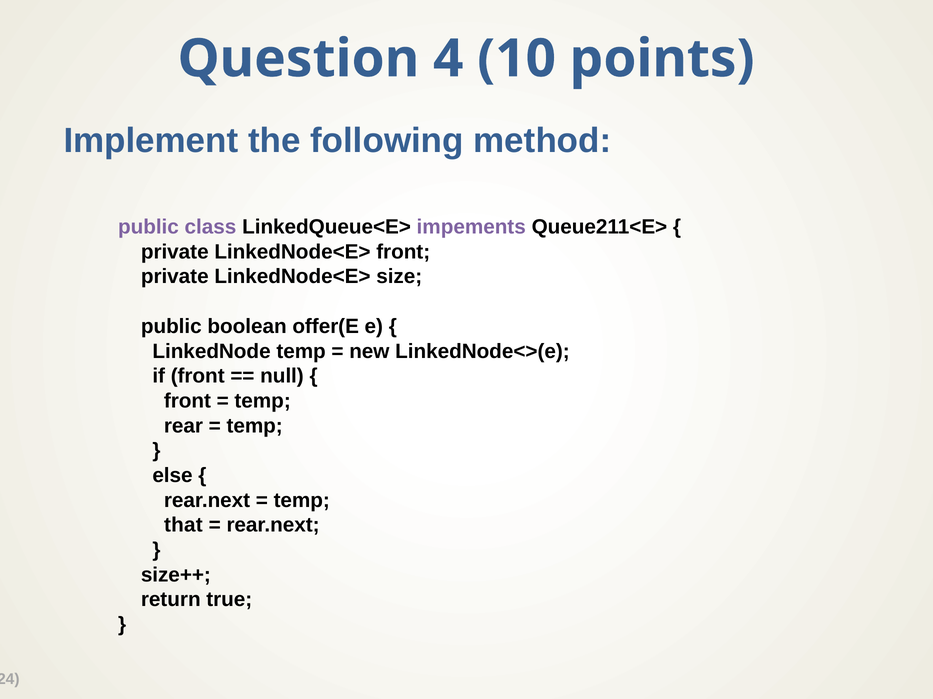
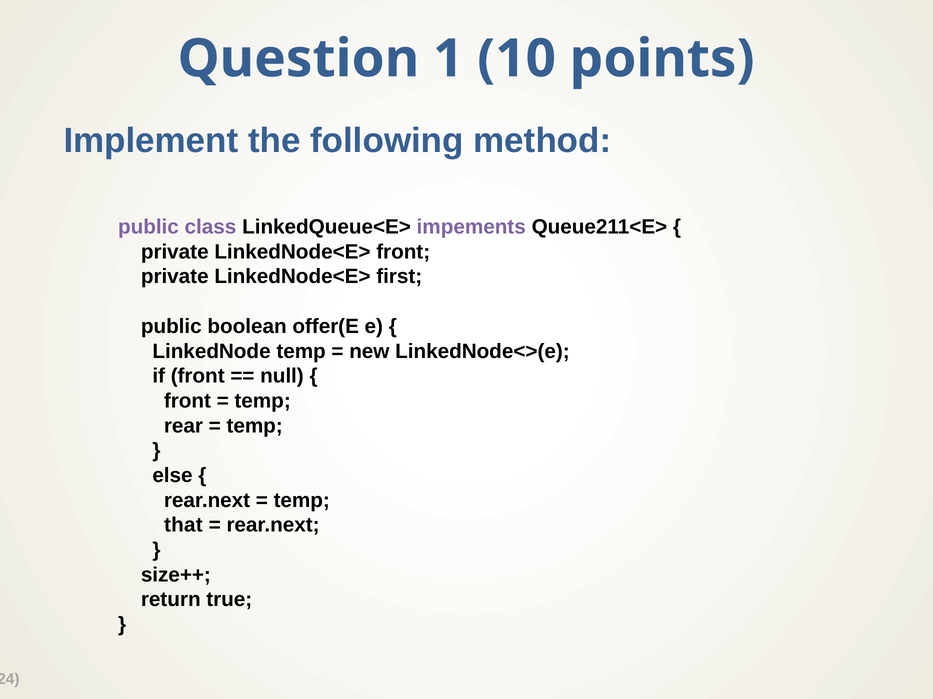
4: 4 -> 1
size: size -> first
